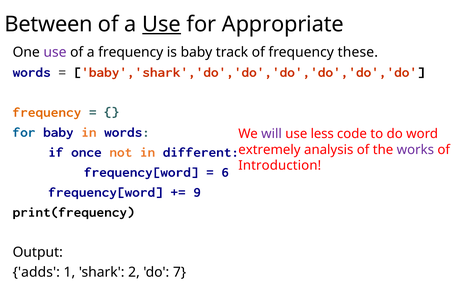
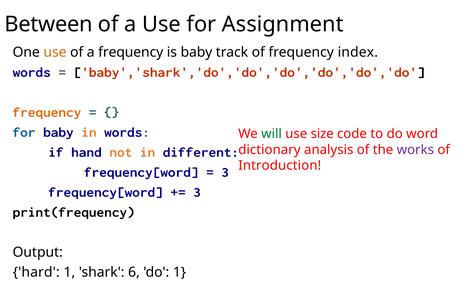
Use at (162, 24) underline: present -> none
Appropriate: Appropriate -> Assignment
use at (55, 52) colour: purple -> orange
these: these -> index
will colour: purple -> green
less: less -> size
extremely: extremely -> dictionary
once: once -> hand
6 at (225, 172): 6 -> 3
9 at (197, 192): 9 -> 3
adds: adds -> hard
2: 2 -> 6
do 7: 7 -> 1
